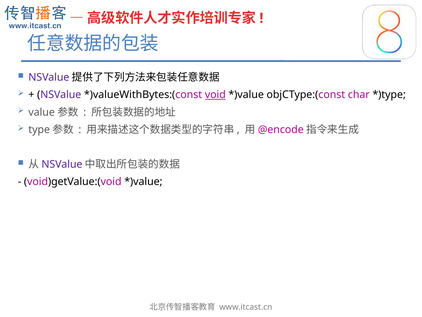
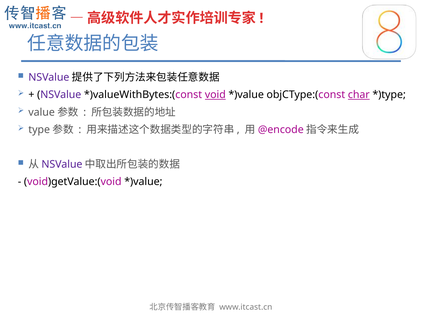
char underline: none -> present
